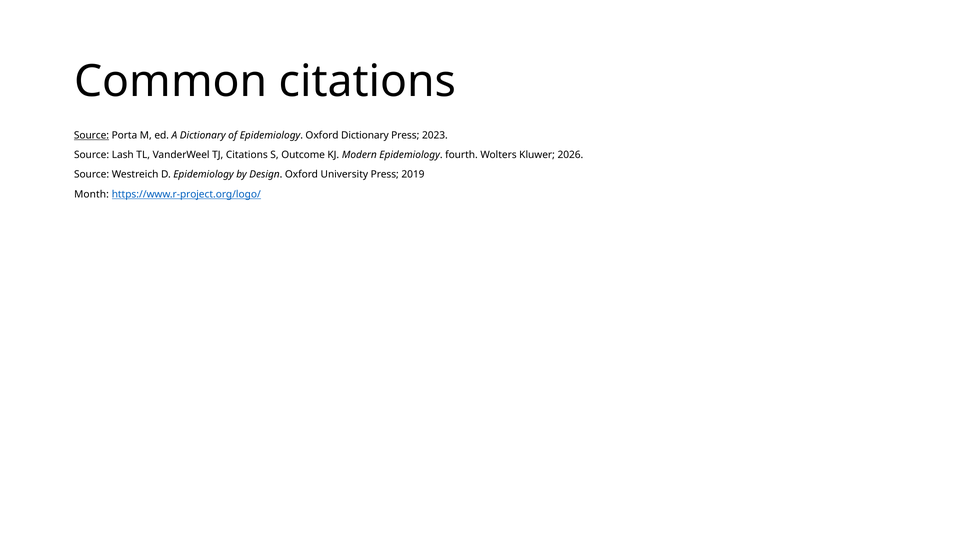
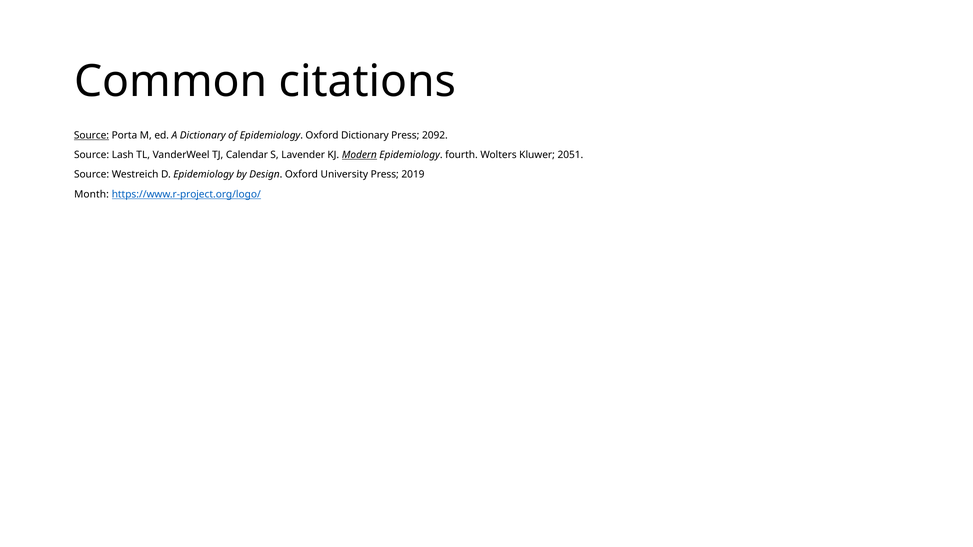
2023: 2023 -> 2092
TJ Citations: Citations -> Calendar
Outcome: Outcome -> Lavender
Modern underline: none -> present
2026: 2026 -> 2051
